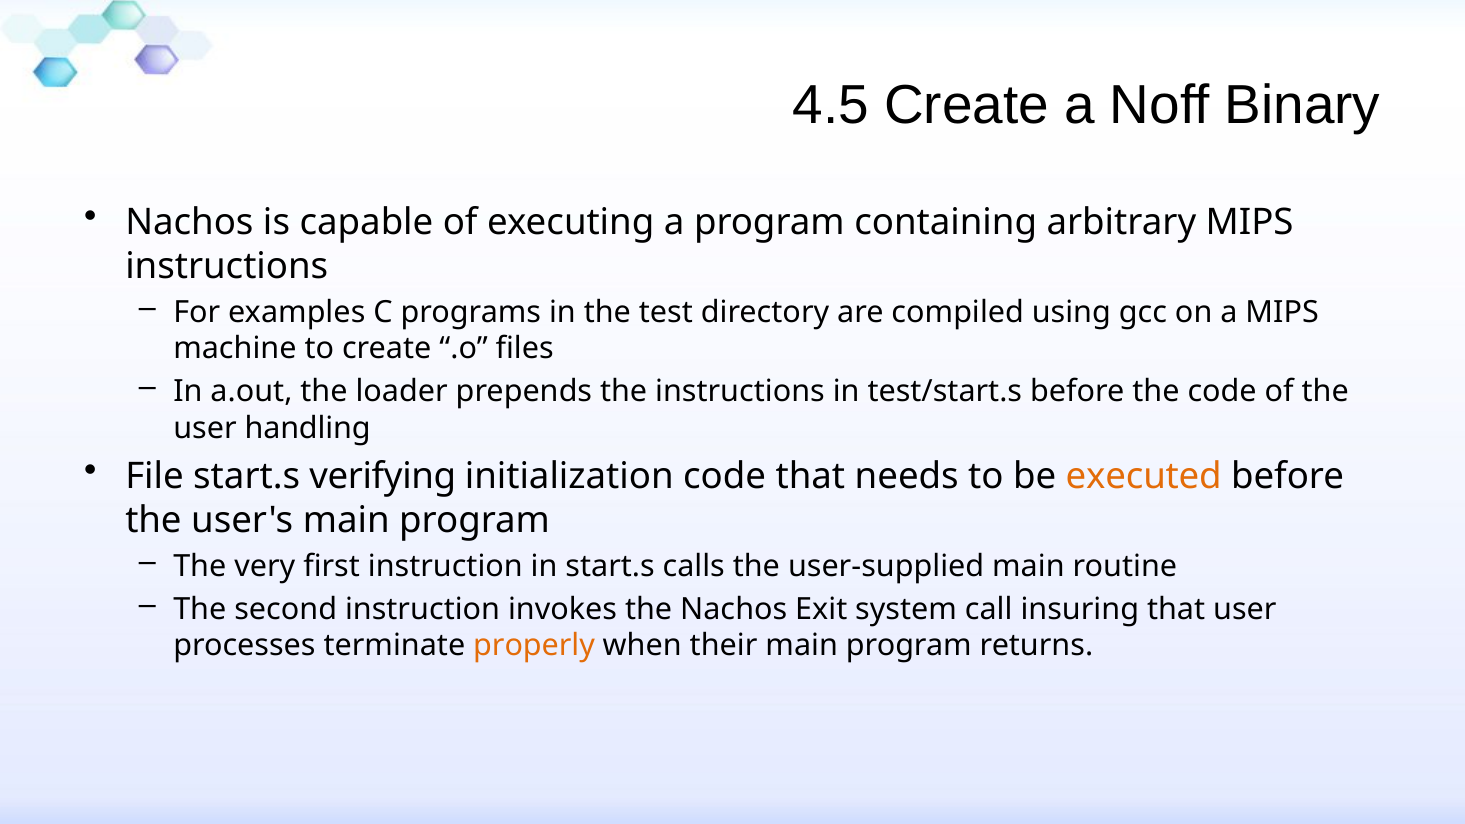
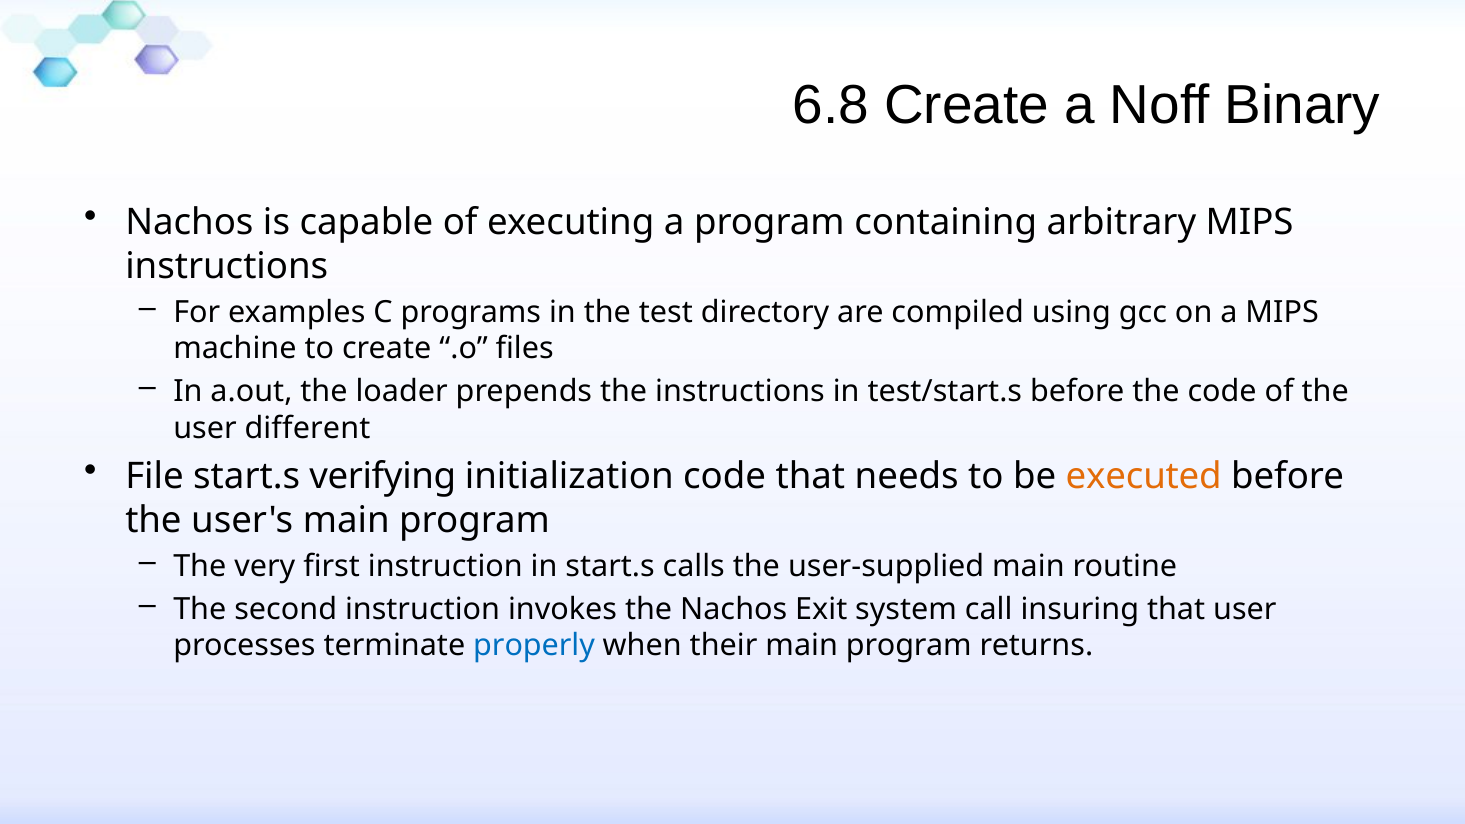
4.5: 4.5 -> 6.8
handling: handling -> different
properly colour: orange -> blue
